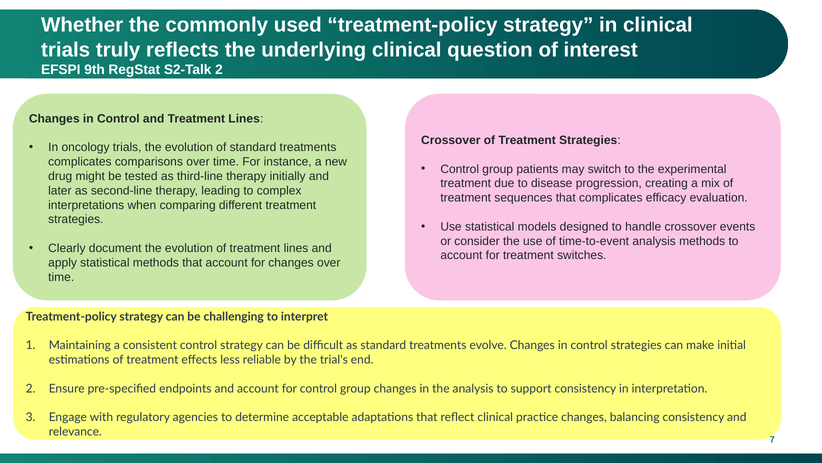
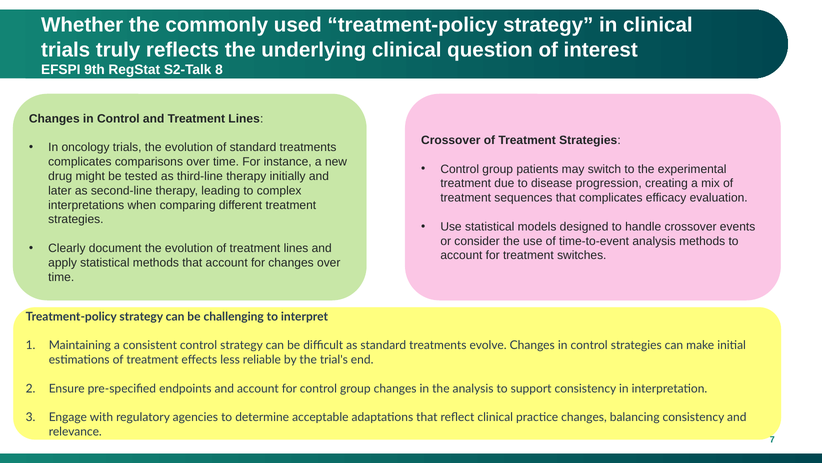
S2-Talk 2: 2 -> 8
